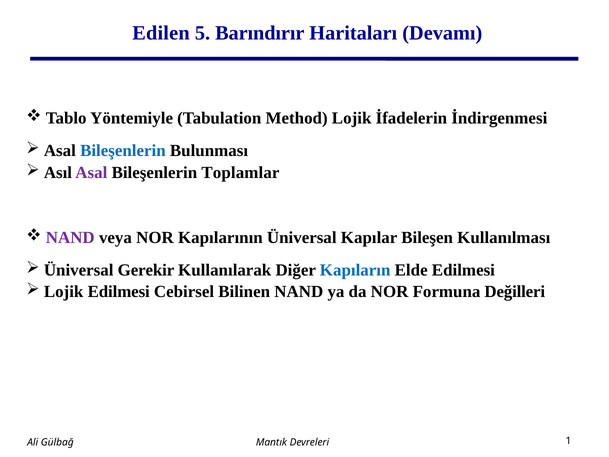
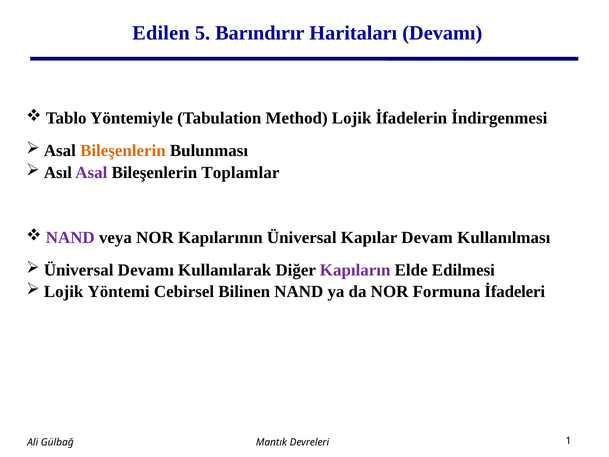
Bileşenlerin at (123, 151) colour: blue -> orange
Bileşen: Bileşen -> Devam
Üniversal Gerekir: Gerekir -> Devamı
Kapıların colour: blue -> purple
Lojik Edilmesi: Edilmesi -> Yöntemi
Değilleri: Değilleri -> İfadeleri
